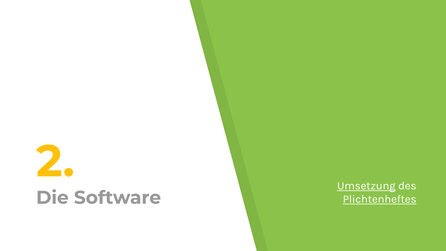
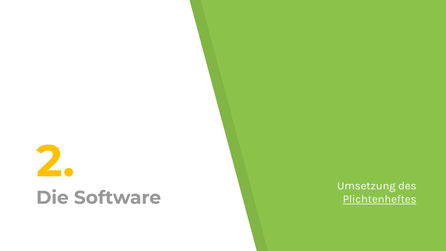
Umsetzung underline: present -> none
